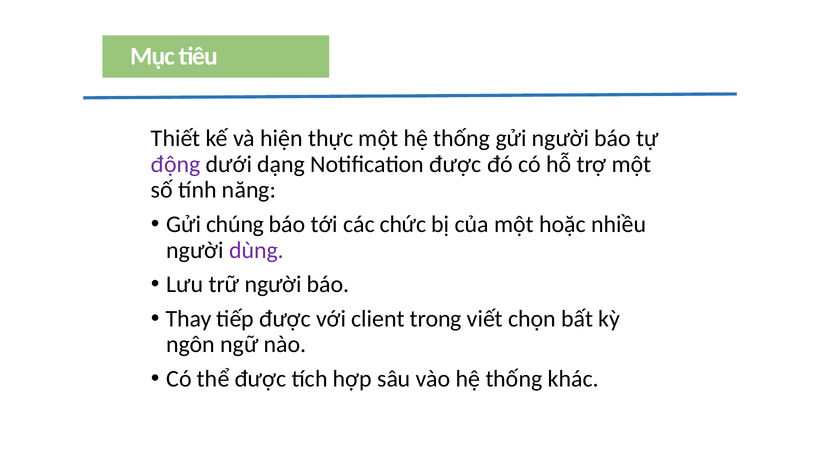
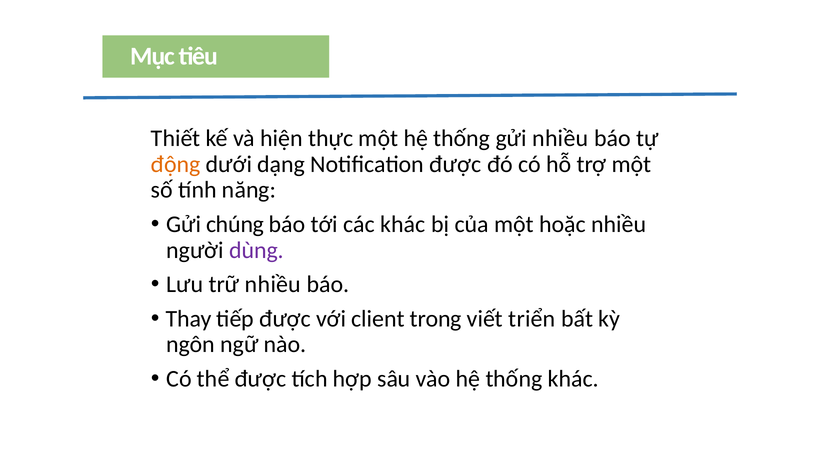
gửi người: người -> nhiều
động colour: purple -> orange
các chức: chức -> khác
trữ người: người -> nhiều
chọn: chọn -> triển
